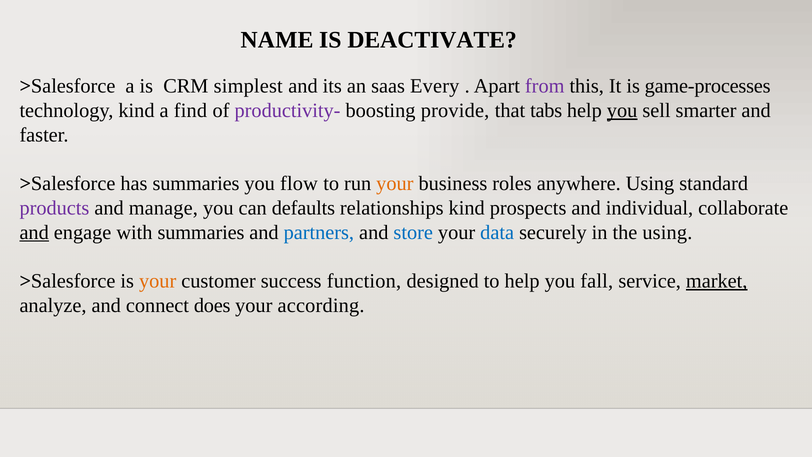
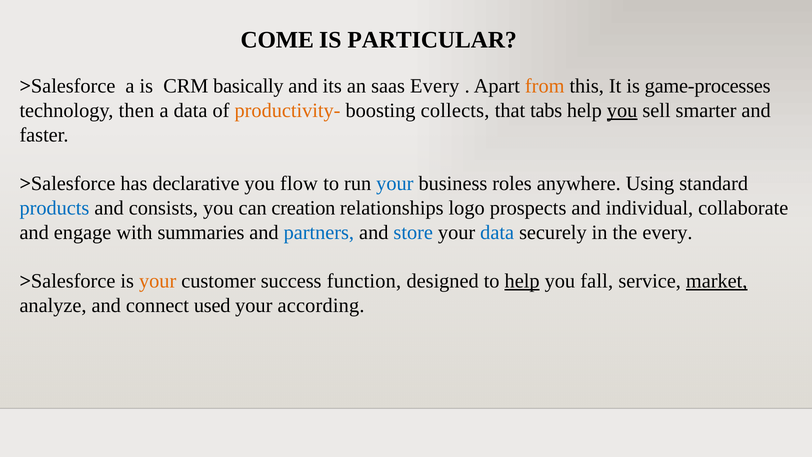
NAME: NAME -> COME
DEACTIVATE: DEACTIVATE -> PARTICULAR
simplest: simplest -> basically
from colour: purple -> orange
technology kind: kind -> then
a find: find -> data
productivity- colour: purple -> orange
provide: provide -> collects
has summaries: summaries -> declarative
your at (395, 183) colour: orange -> blue
products colour: purple -> blue
manage: manage -> consists
defaults: defaults -> creation
relationships kind: kind -> logo
and at (34, 232) underline: present -> none
the using: using -> every
help at (522, 281) underline: none -> present
does: does -> used
